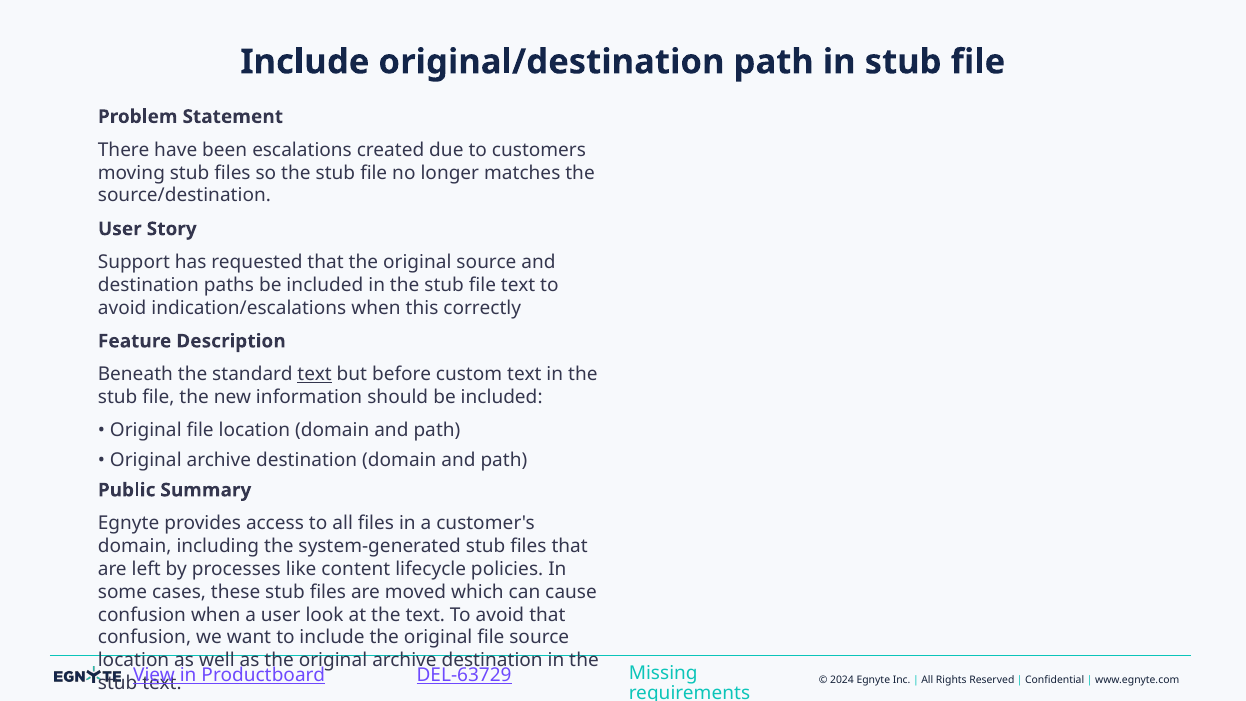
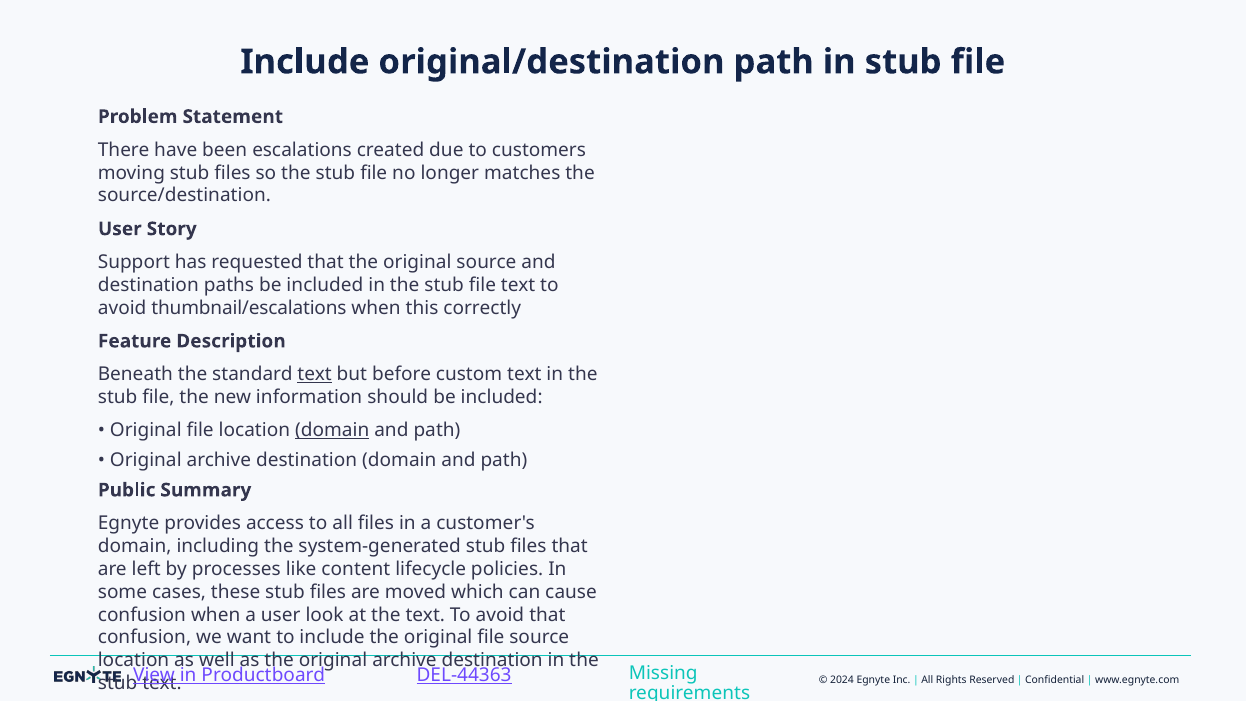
indication/escalations: indication/escalations -> thumbnail/escalations
domain at (332, 431) underline: none -> present
DEL-63729: DEL-63729 -> DEL-44363
